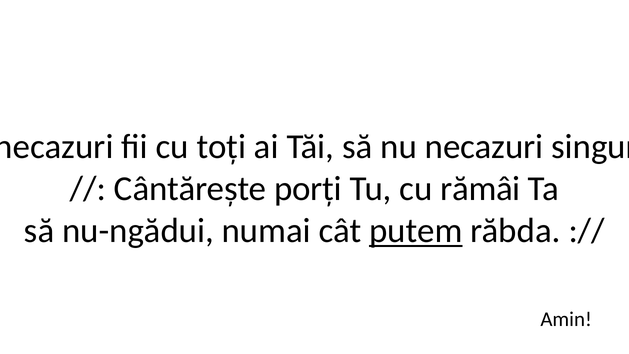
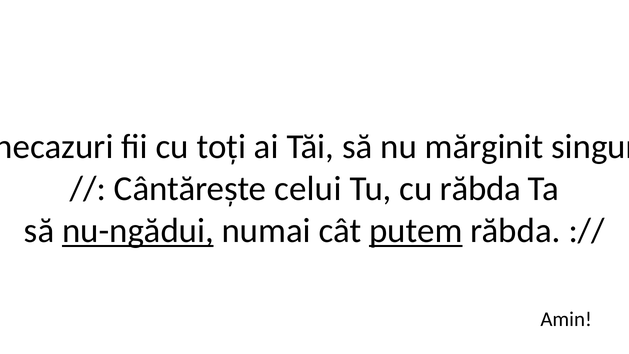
nu necazuri: necazuri -> mărginit
porți: porți -> celui
cu rămâi: rămâi -> răbda
nu-ngădui underline: none -> present
